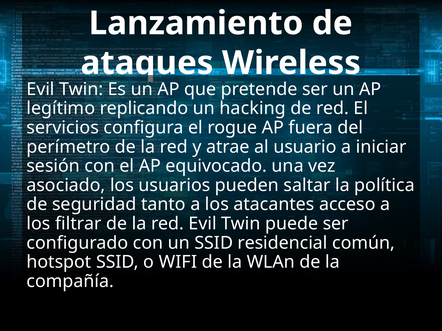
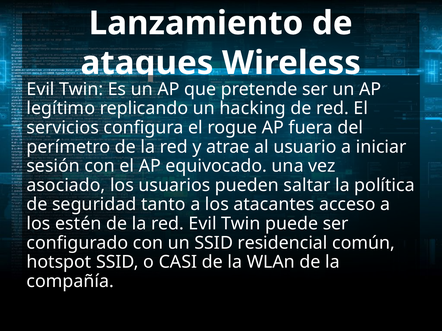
filtrar: filtrar -> estén
WIFI: WIFI -> CASI
